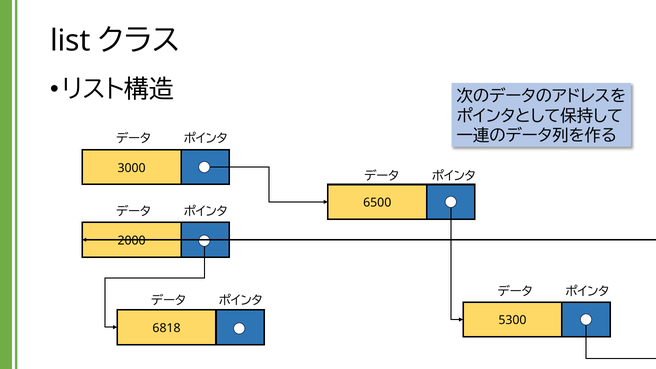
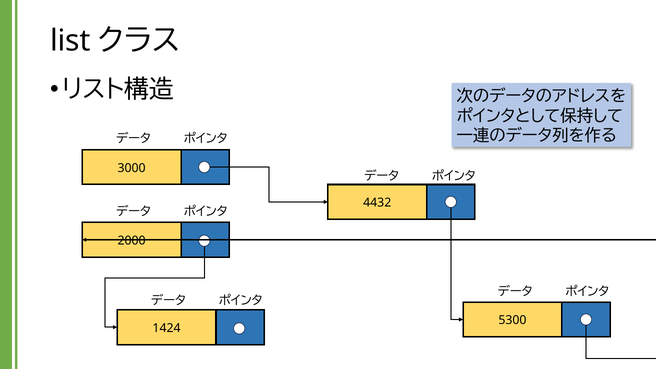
6500: 6500 -> 4432
6818: 6818 -> 1424
